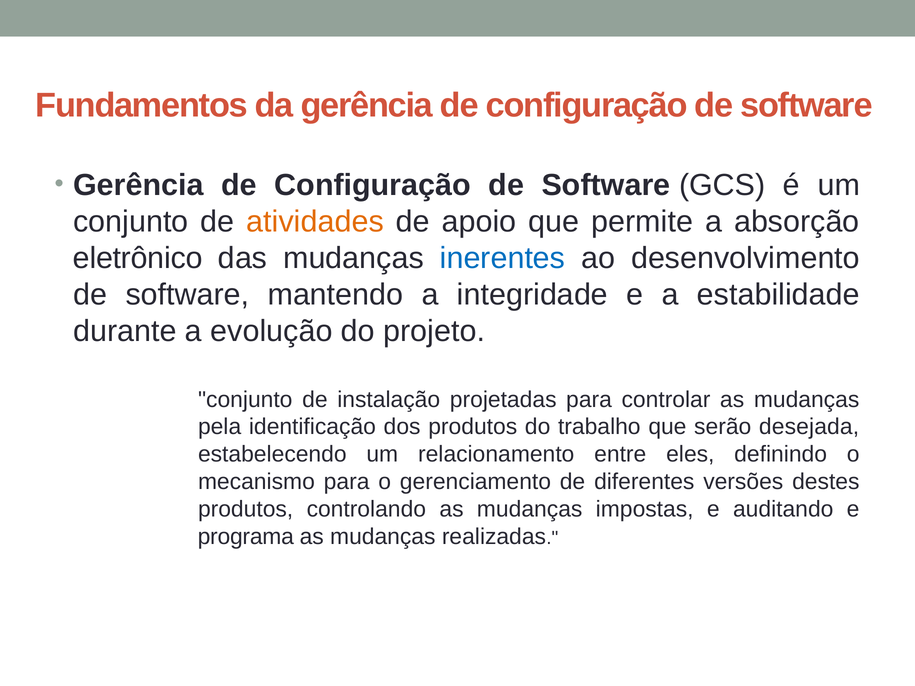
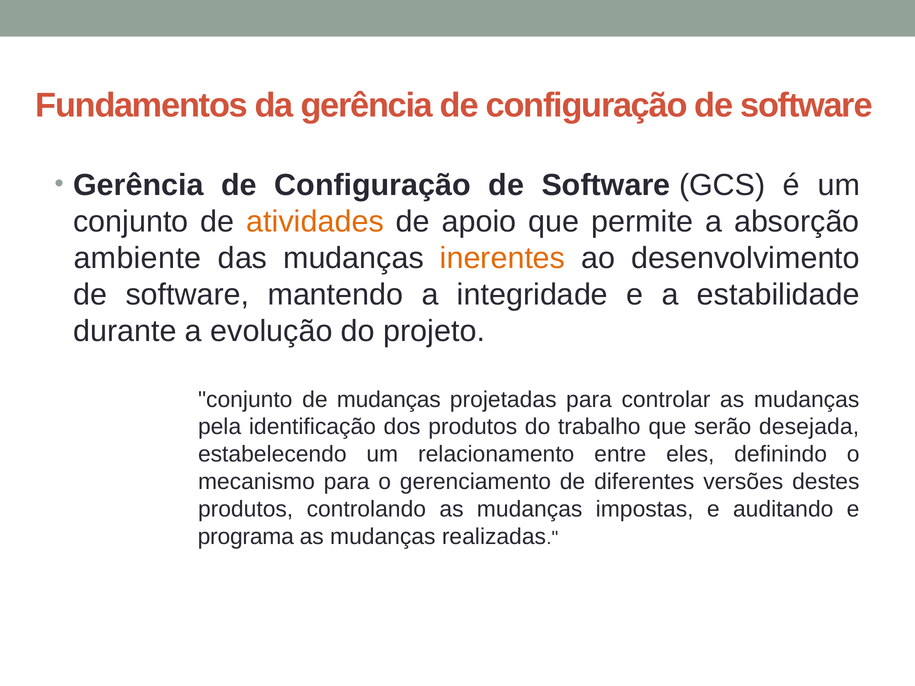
eletrônico: eletrônico -> ambiente
inerentes colour: blue -> orange
de instalação: instalação -> mudanças
